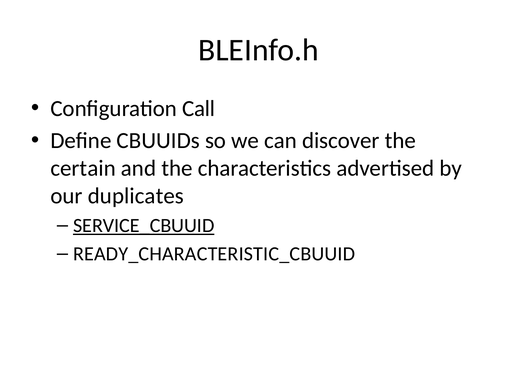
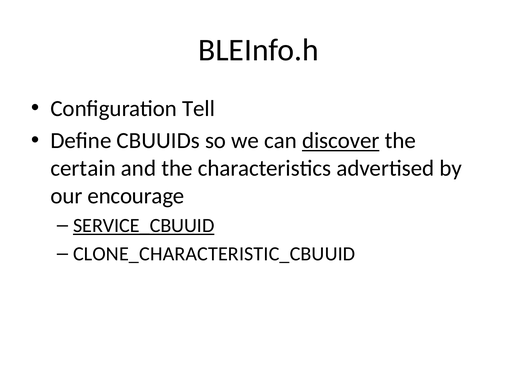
Call: Call -> Tell
discover underline: none -> present
duplicates: duplicates -> encourage
READY_CHARACTERISTIC_CBUUID: READY_CHARACTERISTIC_CBUUID -> CLONE_CHARACTERISTIC_CBUUID
